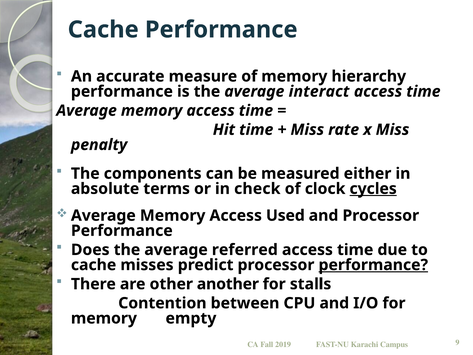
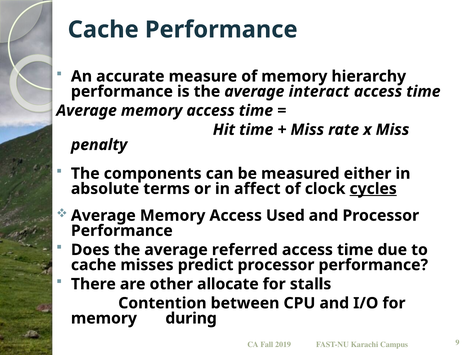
check: check -> affect
performance at (373, 265) underline: present -> none
another: another -> allocate
empty: empty -> during
